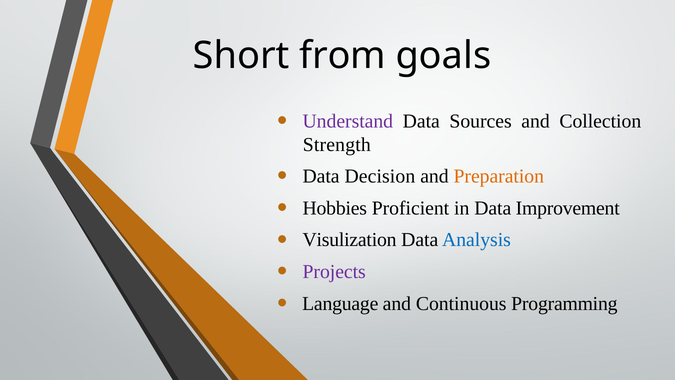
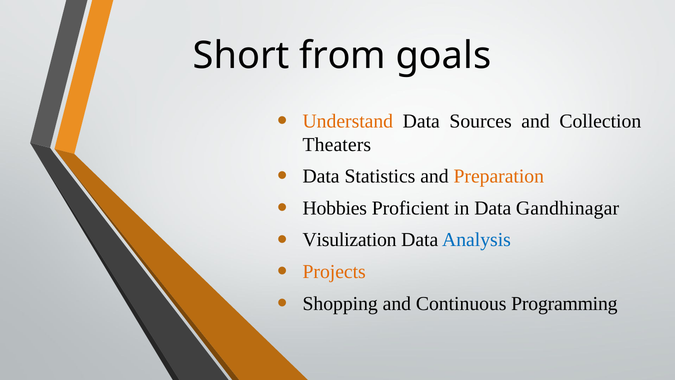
Understand colour: purple -> orange
Strength: Strength -> Theaters
Decision: Decision -> Statistics
Improvement: Improvement -> Gandhinagar
Projects colour: purple -> orange
Language: Language -> Shopping
